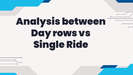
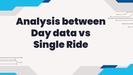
rows: rows -> data
